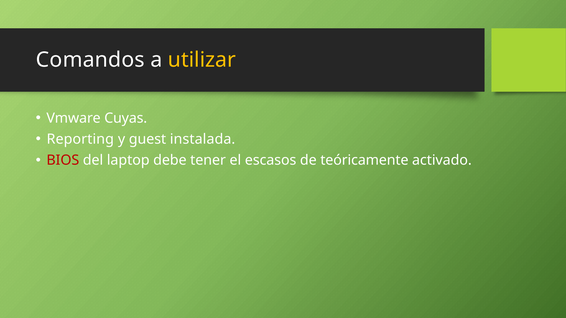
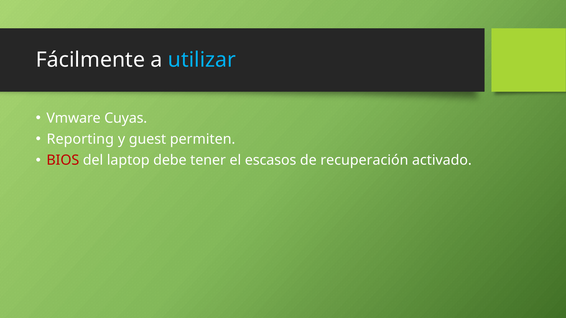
Comandos: Comandos -> Fácilmente
utilizar colour: yellow -> light blue
instalada: instalada -> permiten
teóricamente: teóricamente -> recuperación
